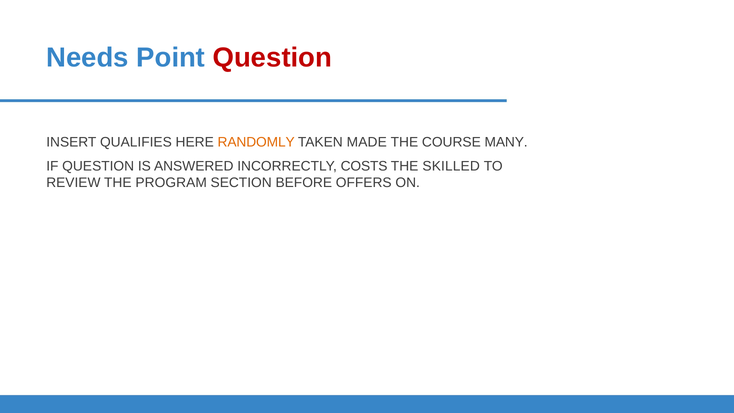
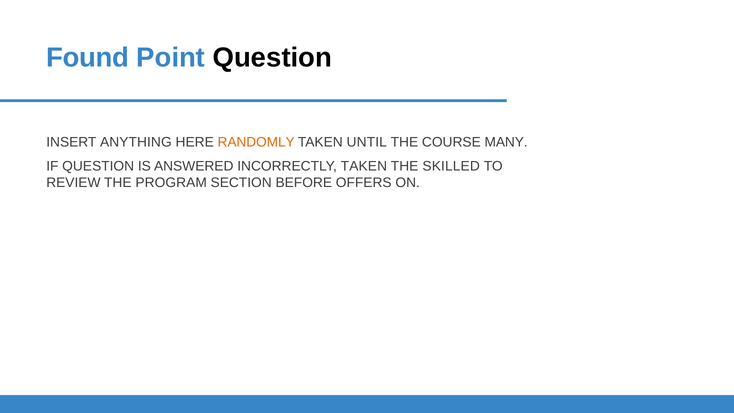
Needs: Needs -> Found
Question at (272, 58) colour: red -> black
QUALIFIES: QUALIFIES -> ANYTHING
MADE: MADE -> UNTIL
INCORRECTLY COSTS: COSTS -> TAKEN
